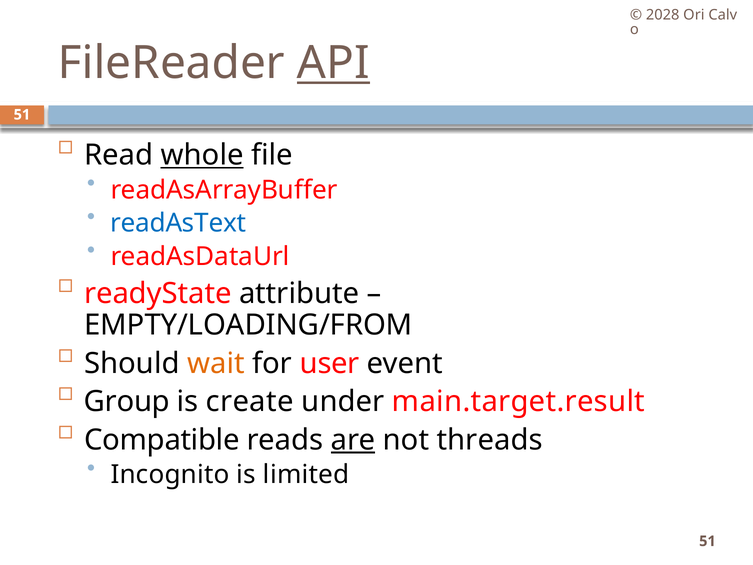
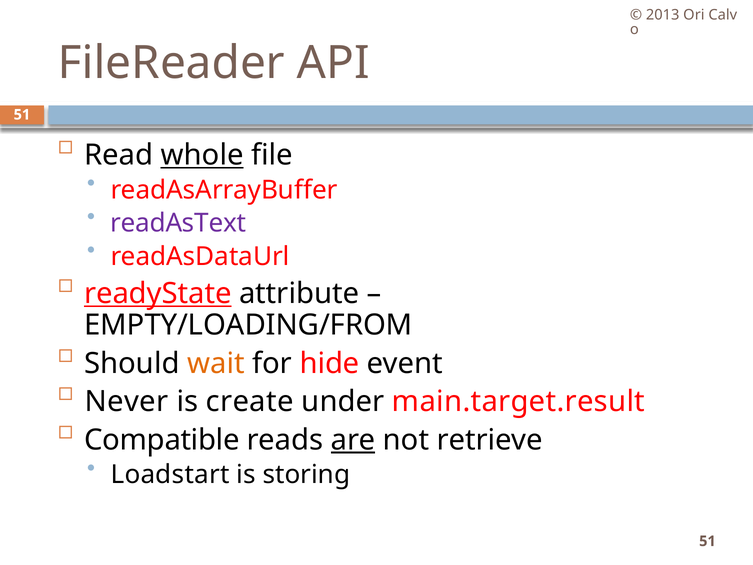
2028: 2028 -> 2013
API underline: present -> none
readAsText colour: blue -> purple
readyState underline: none -> present
user: user -> hide
Group: Group -> Never
threads: threads -> retrieve
Incognito: Incognito -> Loadstart
limited: limited -> storing
